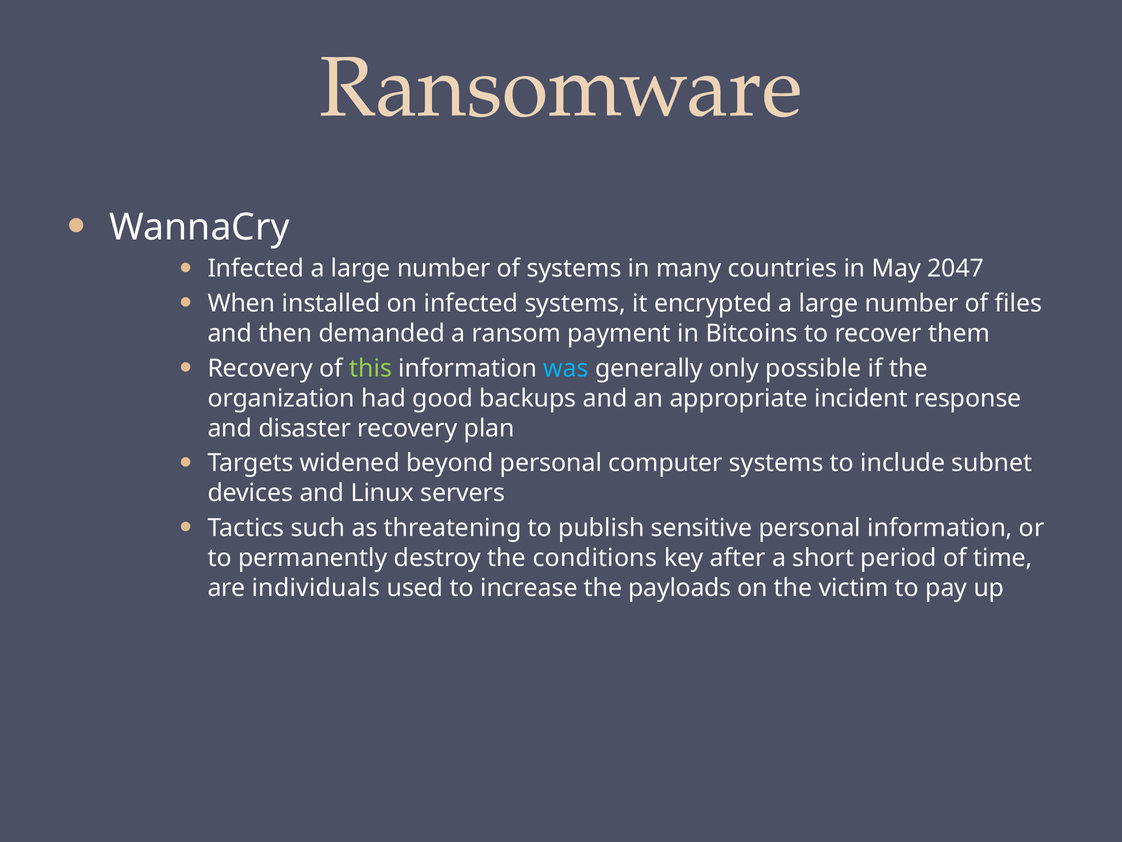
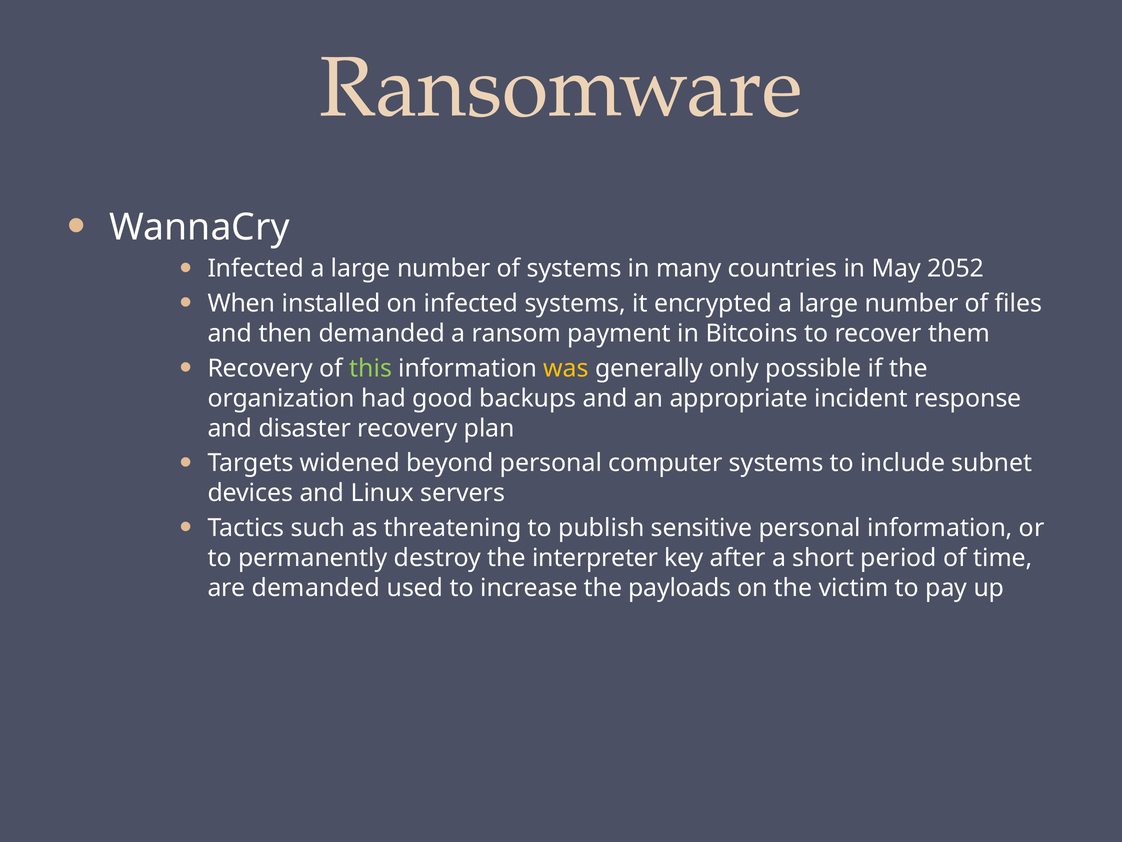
2047: 2047 -> 2052
was colour: light blue -> yellow
conditions: conditions -> interpreter
are individuals: individuals -> demanded
